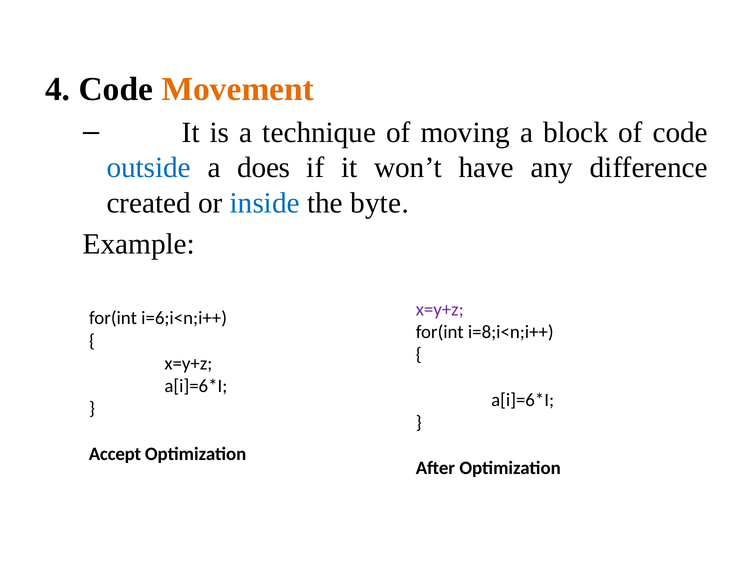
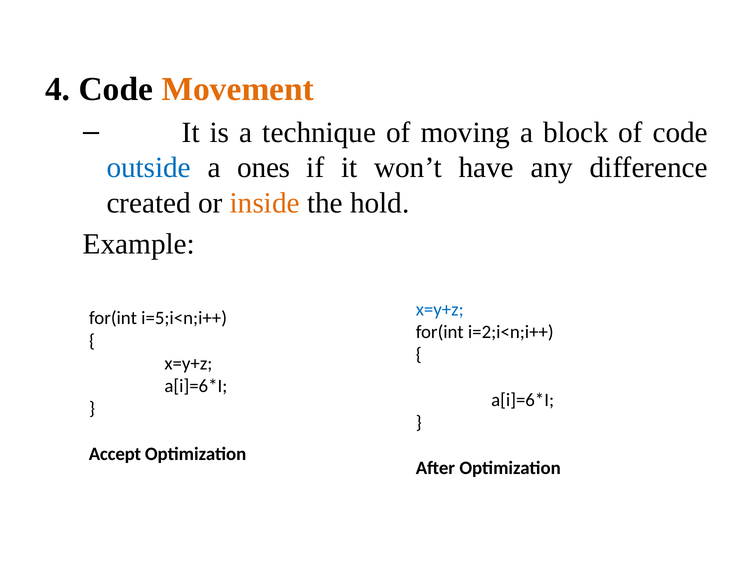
does: does -> ones
inside colour: blue -> orange
byte: byte -> hold
x=y+z at (440, 309) colour: purple -> blue
i=6;i<n;i++: i=6;i<n;i++ -> i=5;i<n;i++
i=8;i<n;i++: i=8;i<n;i++ -> i=2;i<n;i++
